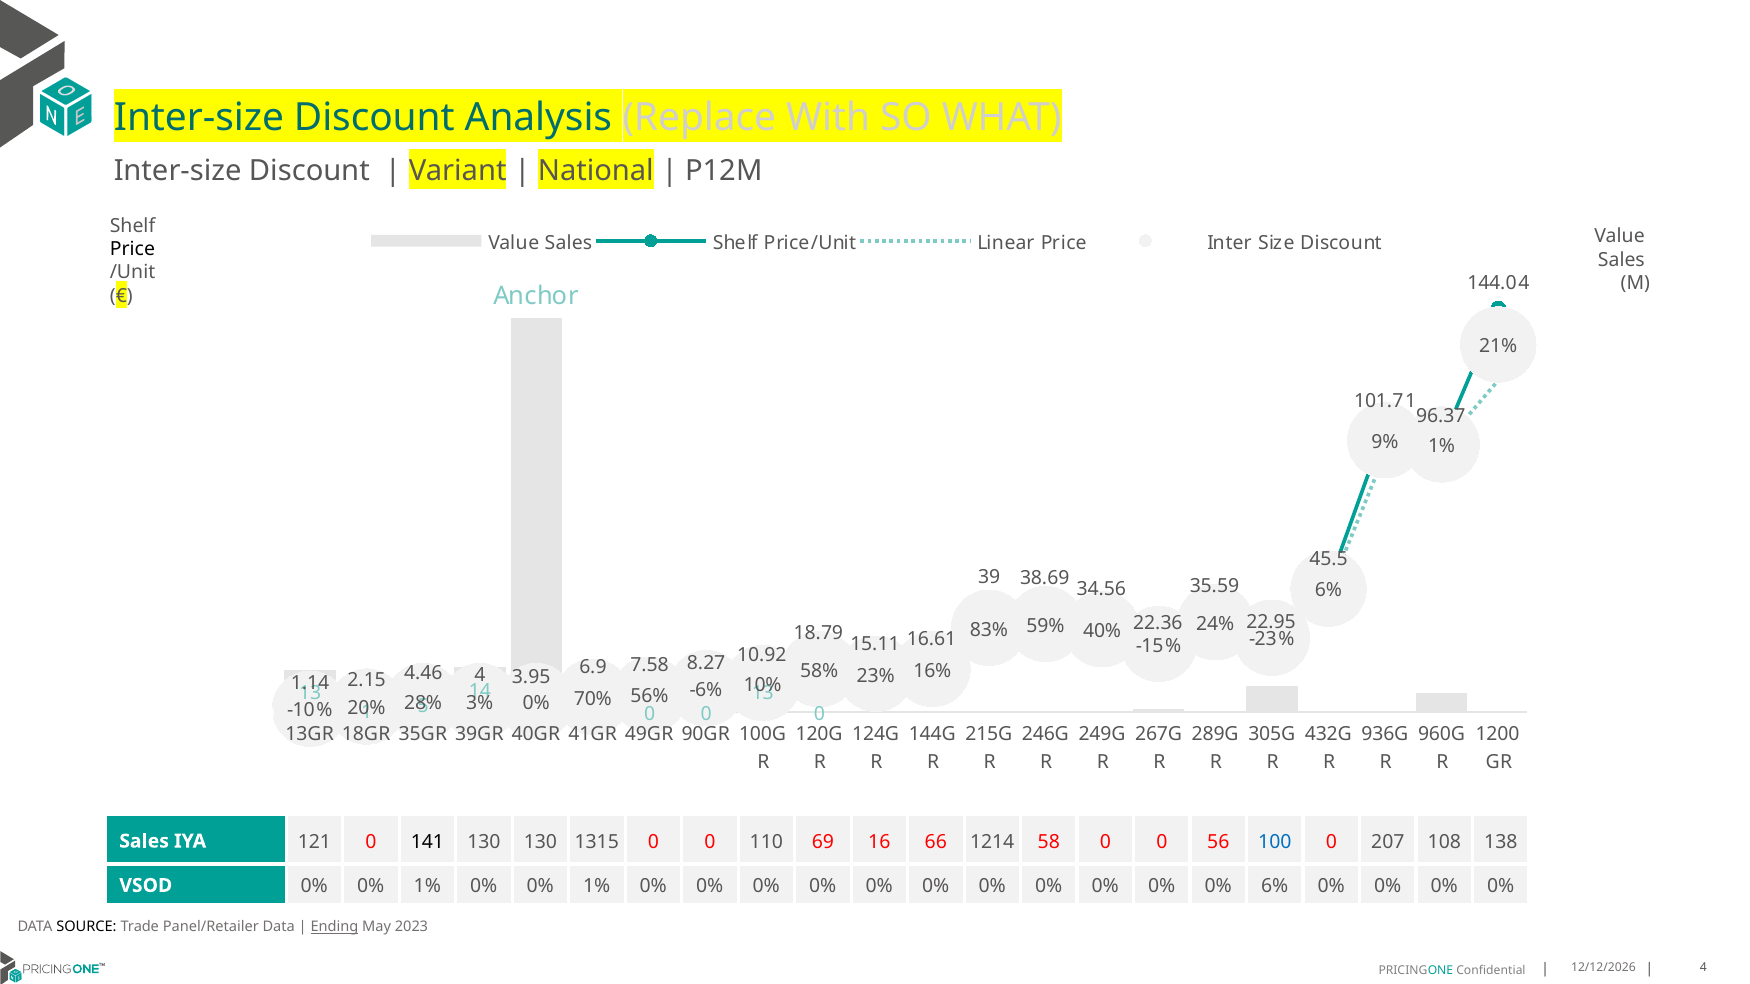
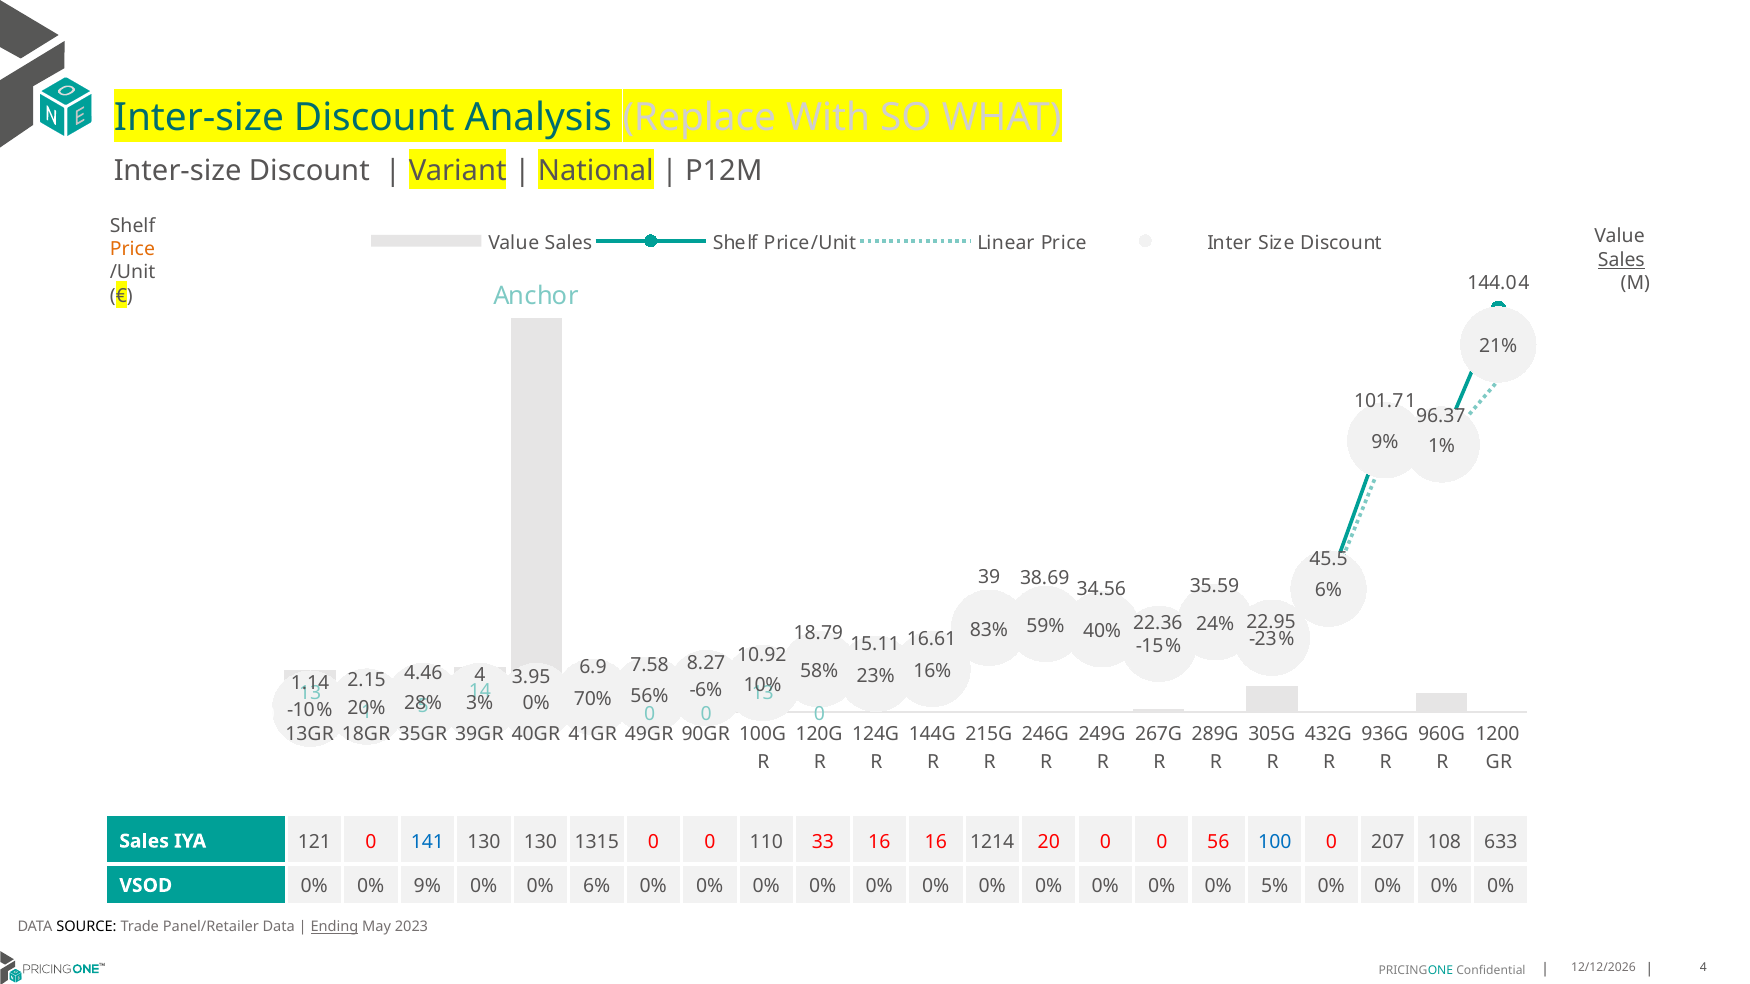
Price at (132, 249) colour: black -> orange
Sales at (1621, 260) underline: none -> present
141 colour: black -> blue
69: 69 -> 33
16 66: 66 -> 16
1214 58: 58 -> 20
138: 138 -> 633
VSOD 0% 0% 1%: 1% -> 9%
1% at (597, 887): 1% -> 6%
0% 6%: 6% -> 5%
